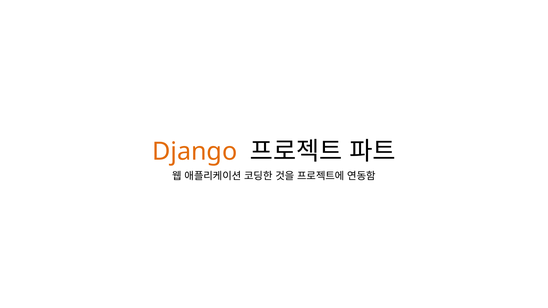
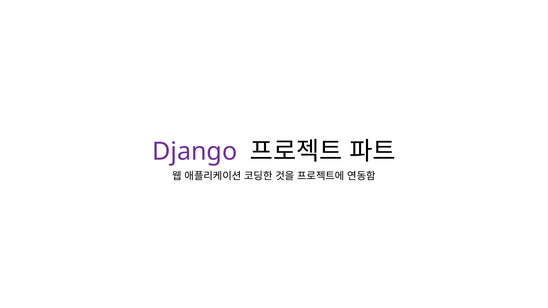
Django colour: orange -> purple
